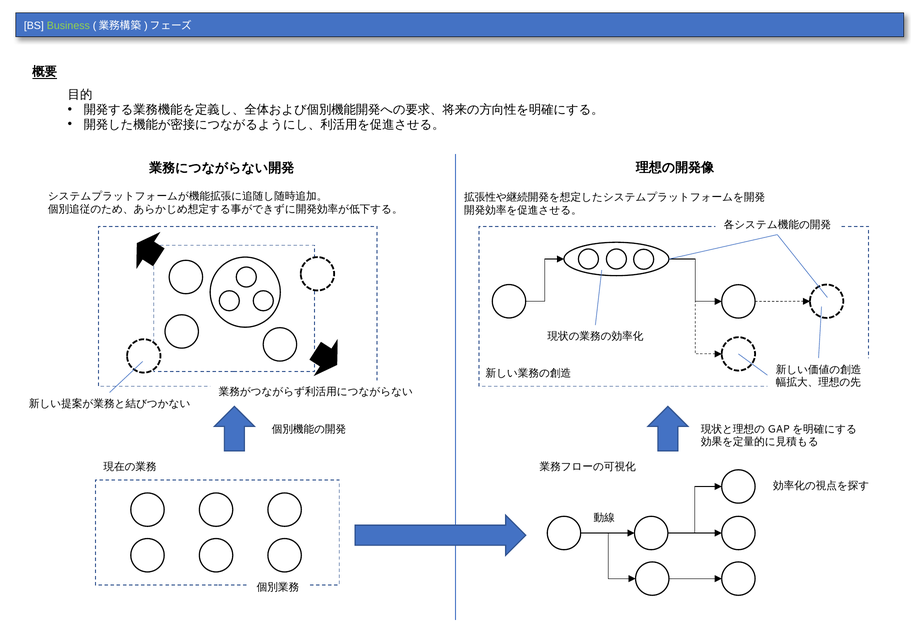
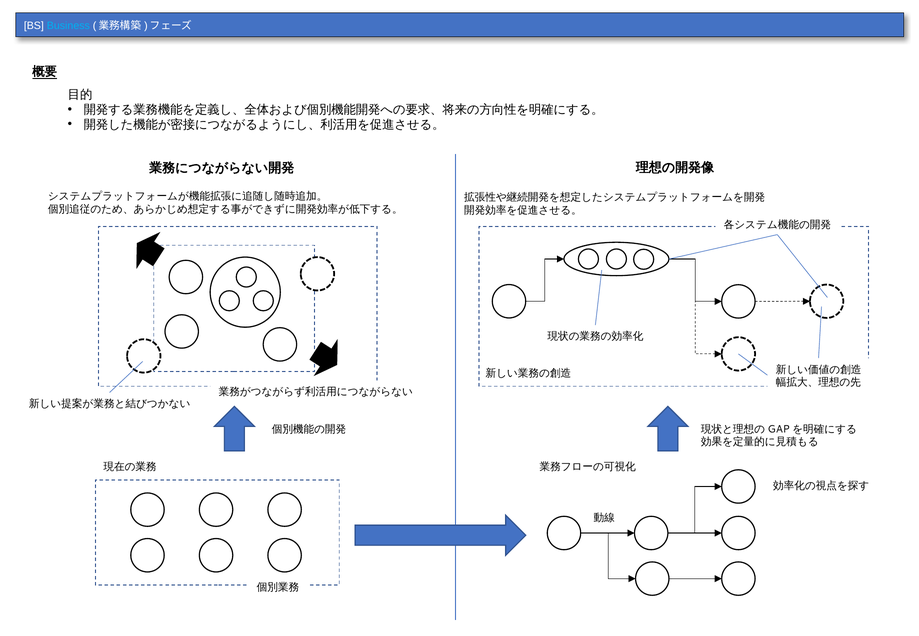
Business colour: light green -> light blue
